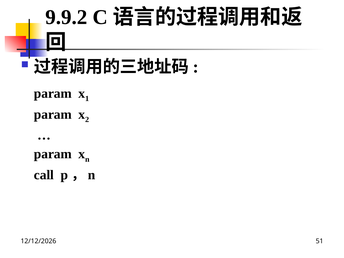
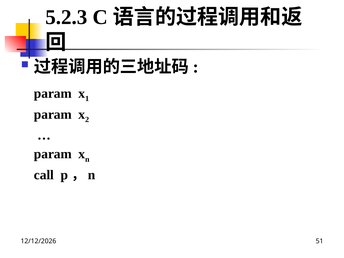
9.9.2: 9.9.2 -> 5.2.3
